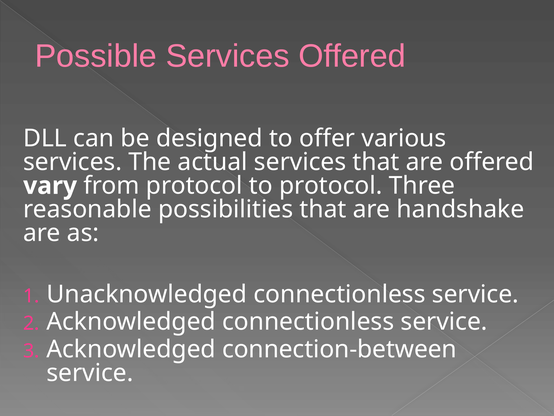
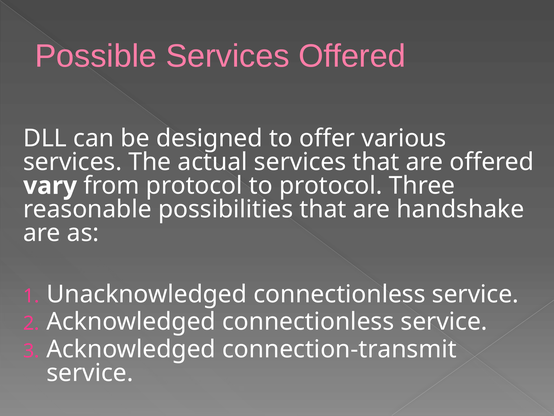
connection-between: connection-between -> connection-transmit
